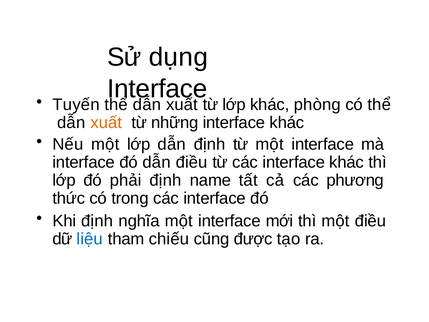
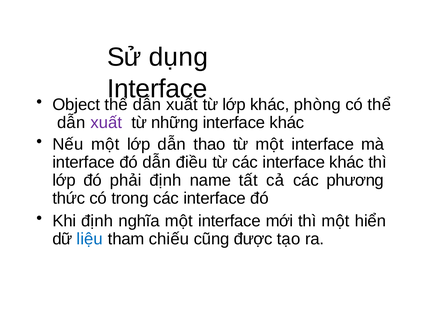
Tuyến: Tuyến -> Object
xuất at (106, 123) colour: orange -> purple
dẫn định: định -> thao
một điều: điều -> hiển
